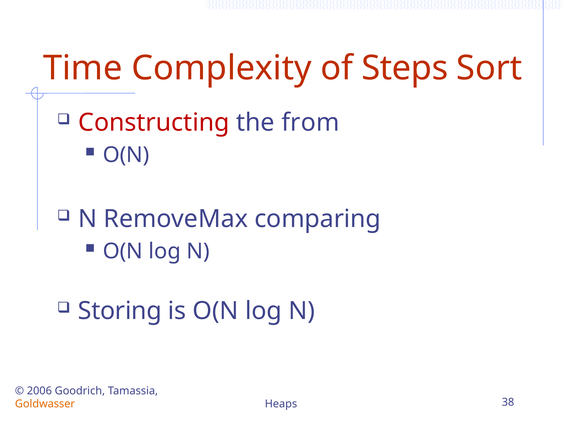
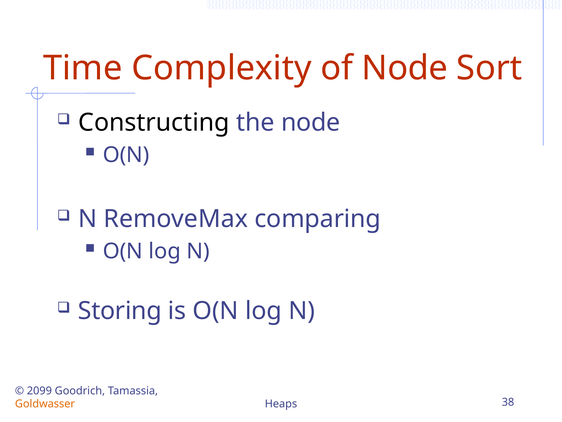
of Steps: Steps -> Node
Constructing colour: red -> black
the from: from -> node
2006: 2006 -> 2099
